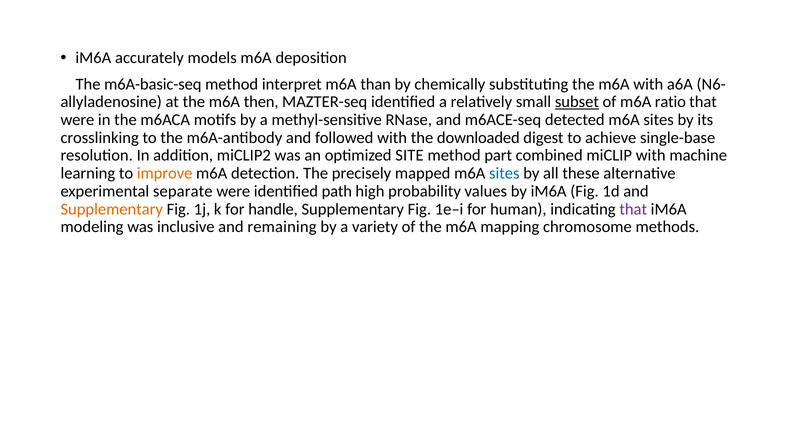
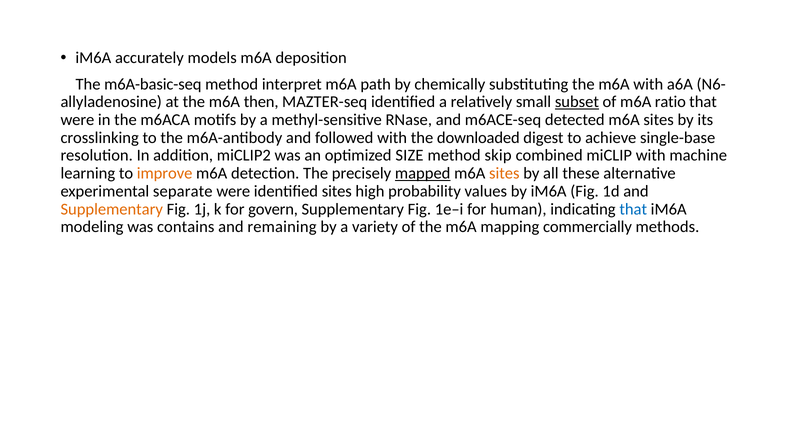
than: than -> path
SITE: SITE -> SIZE
part: part -> skip
mapped underline: none -> present
sites at (504, 174) colour: blue -> orange
identified path: path -> sites
handle: handle -> govern
that at (633, 209) colour: purple -> blue
inclusive: inclusive -> contains
chromosome: chromosome -> commercially
